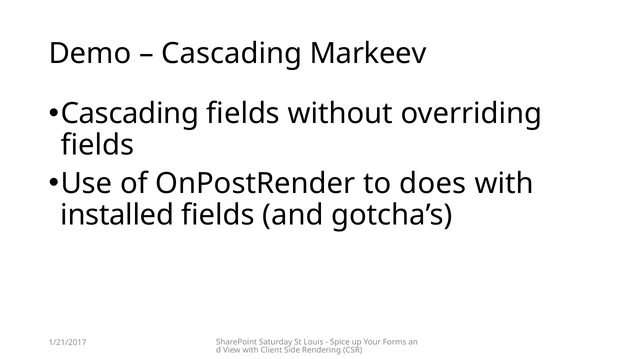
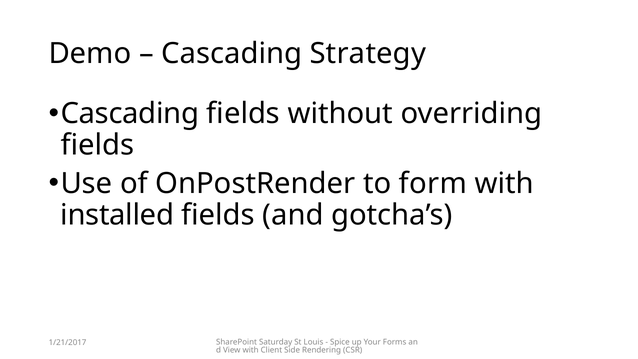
Markeev: Markeev -> Strategy
does: does -> form
